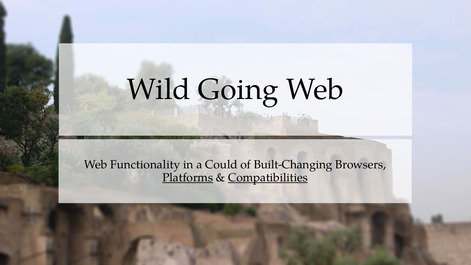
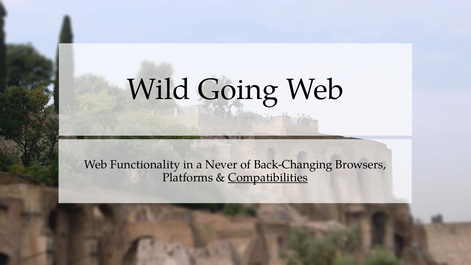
Could: Could -> Never
Built-Changing: Built-Changing -> Back-Changing
Platforms underline: present -> none
